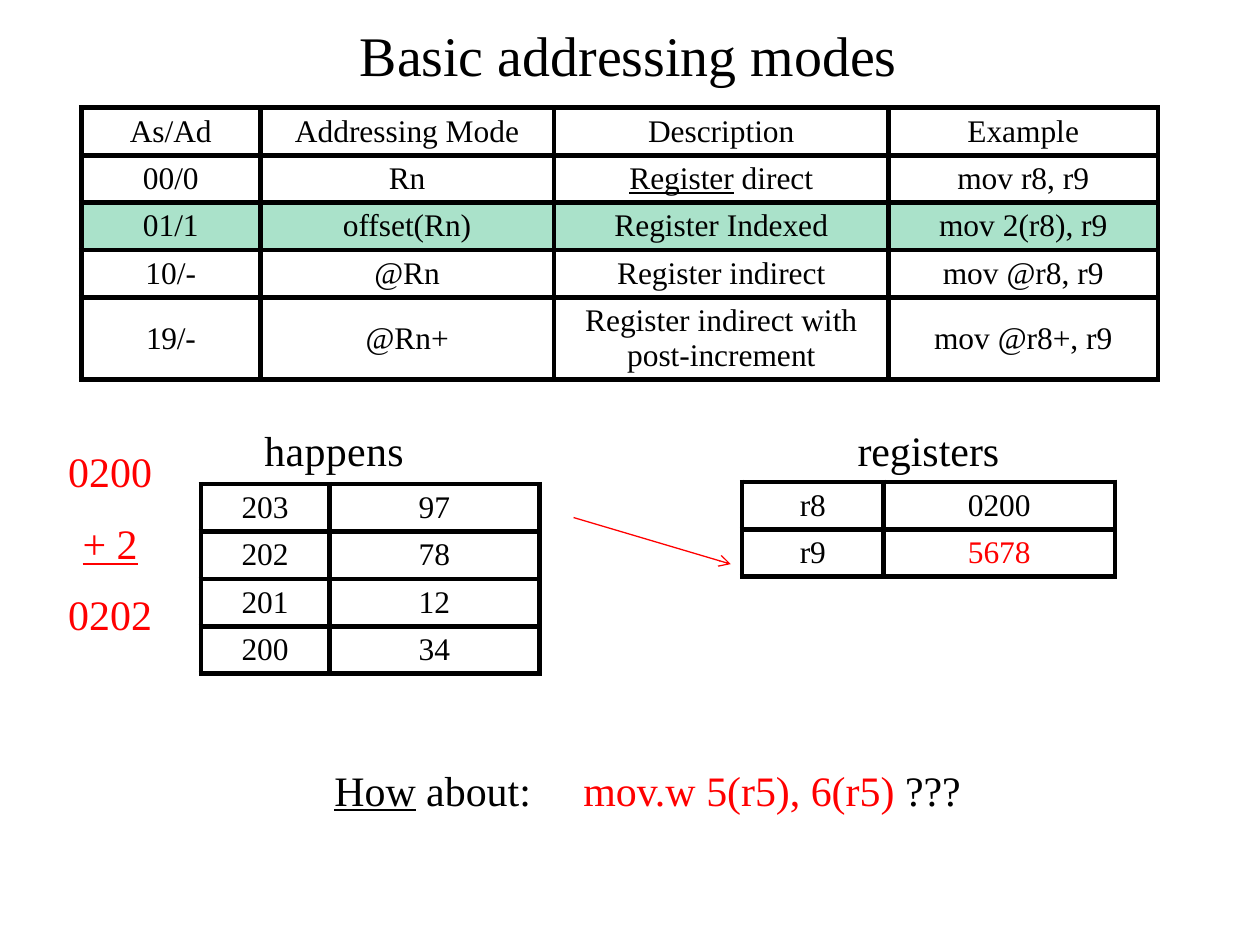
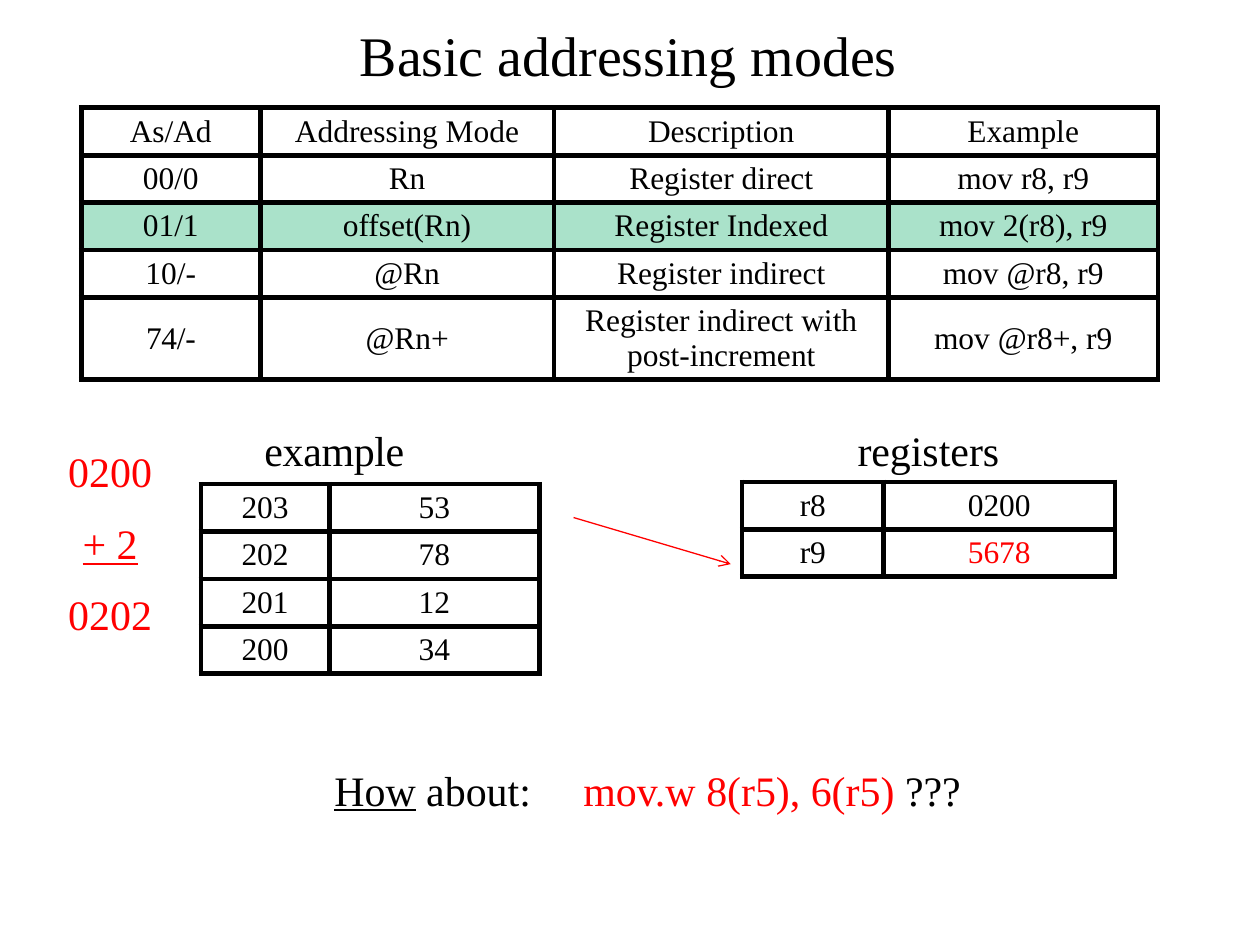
Register at (682, 179) underline: present -> none
19/-: 19/- -> 74/-
happens at (334, 452): happens -> example
97: 97 -> 53
5(r5: 5(r5 -> 8(r5
